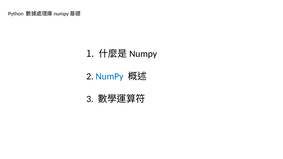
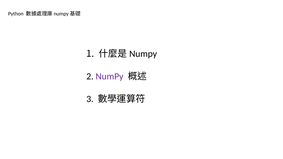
NumPy colour: blue -> purple
